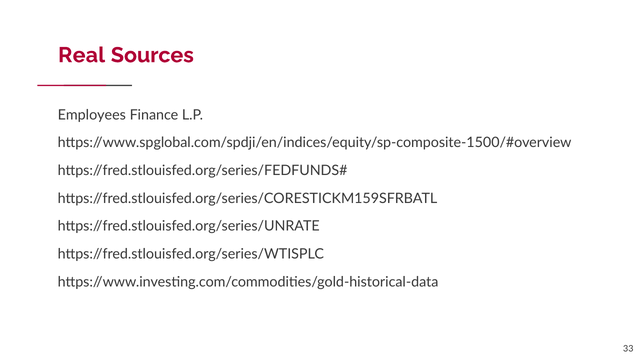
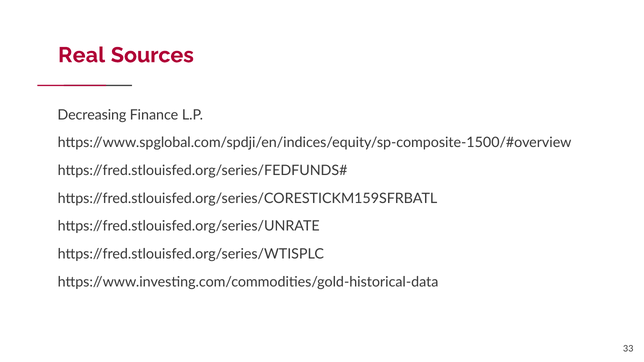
Employees: Employees -> Decreasing
